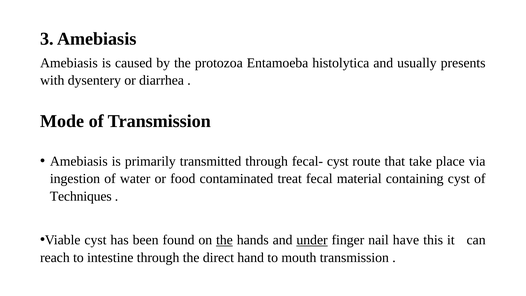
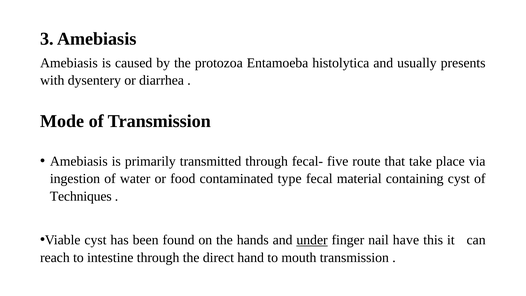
fecal- cyst: cyst -> five
treat: treat -> type
the at (224, 240) underline: present -> none
